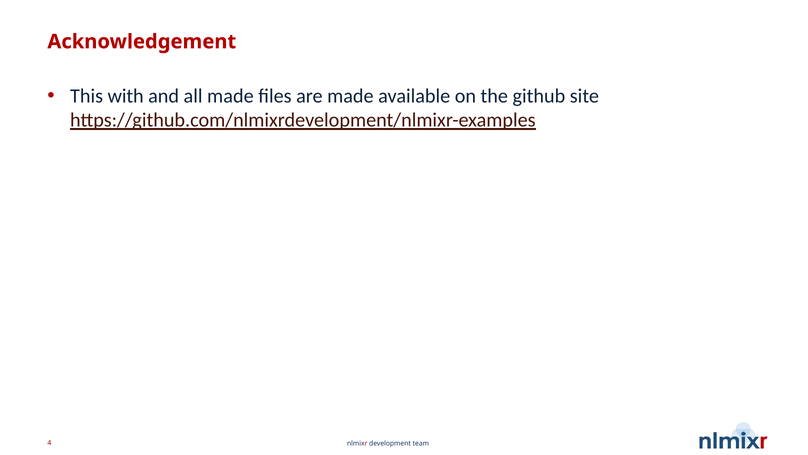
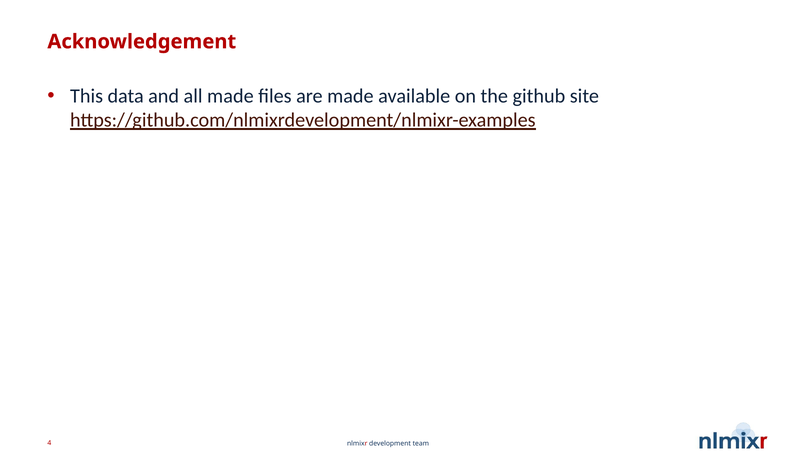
with: with -> data
